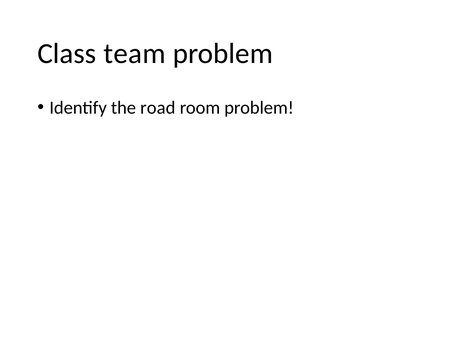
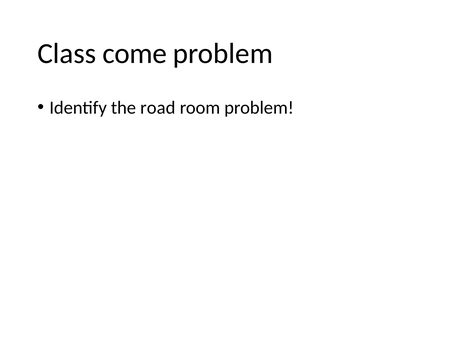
team: team -> come
